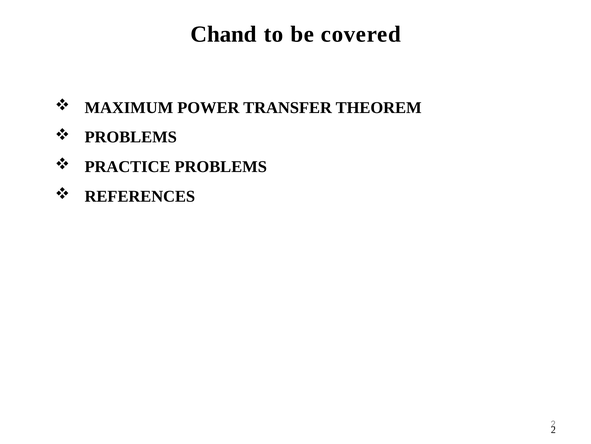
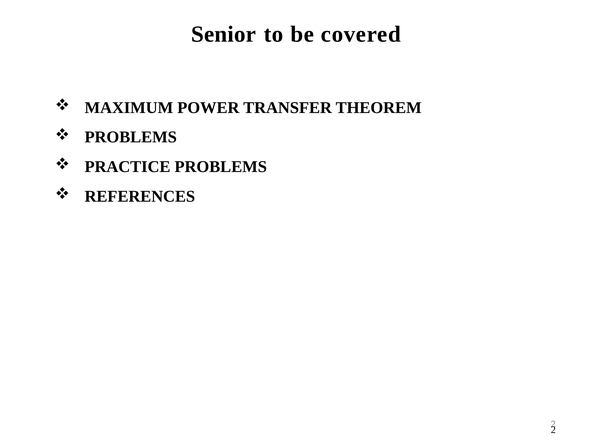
Chand: Chand -> Senior
